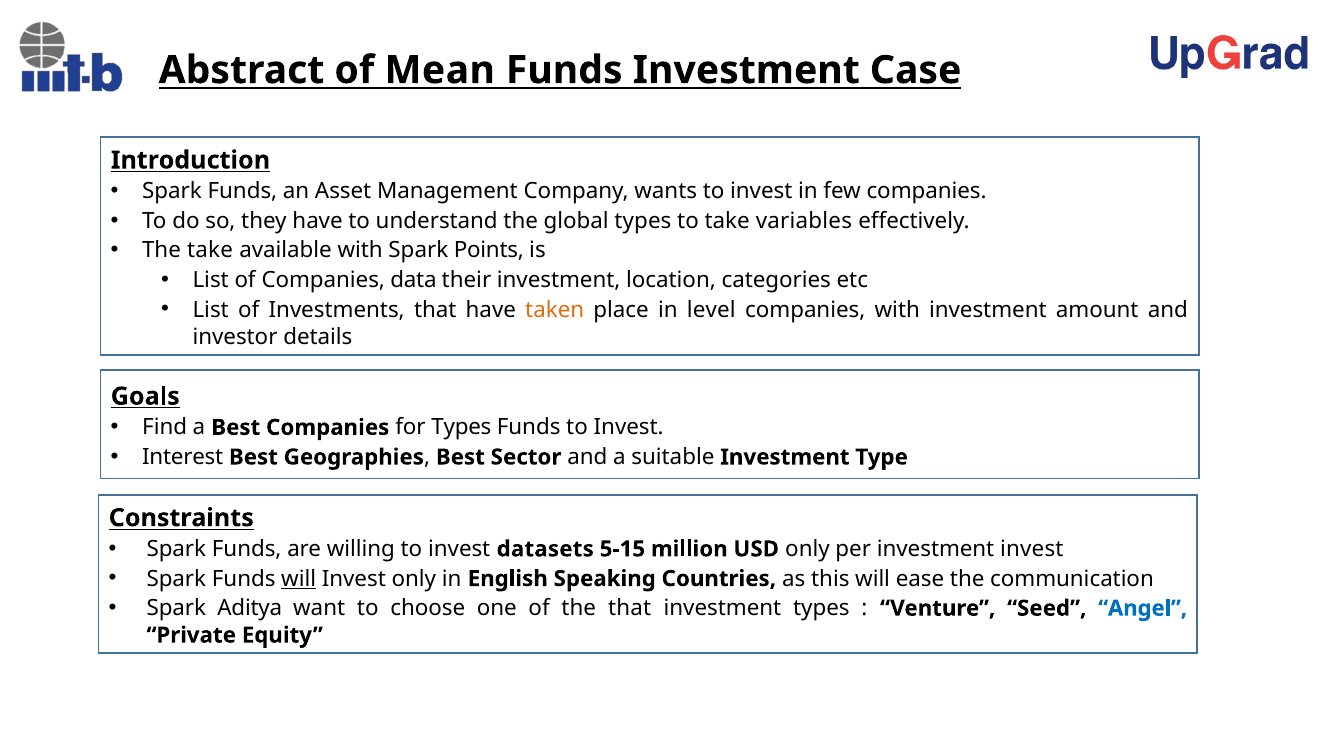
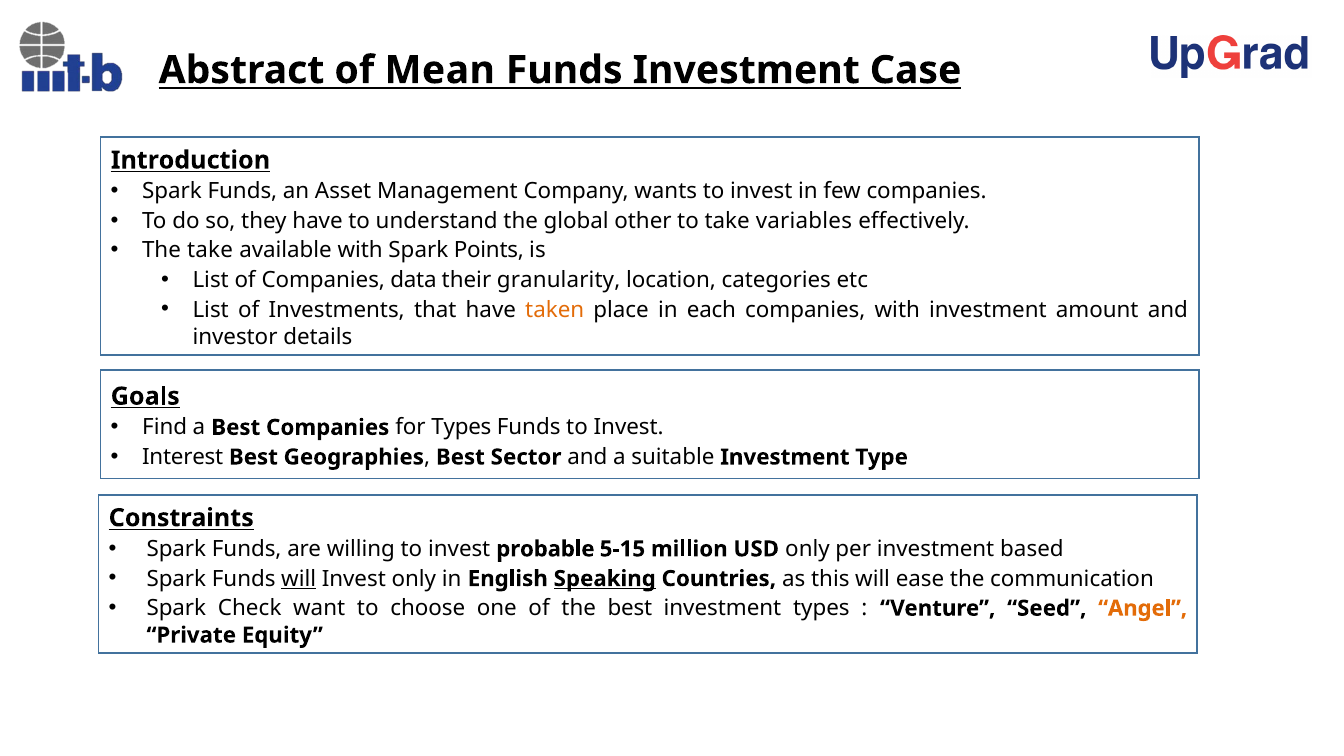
global types: types -> other
their investment: investment -> granularity
level: level -> each
datasets: datasets -> probable
investment invest: invest -> based
Speaking underline: none -> present
Aditya: Aditya -> Check
the that: that -> best
Angel colour: blue -> orange
